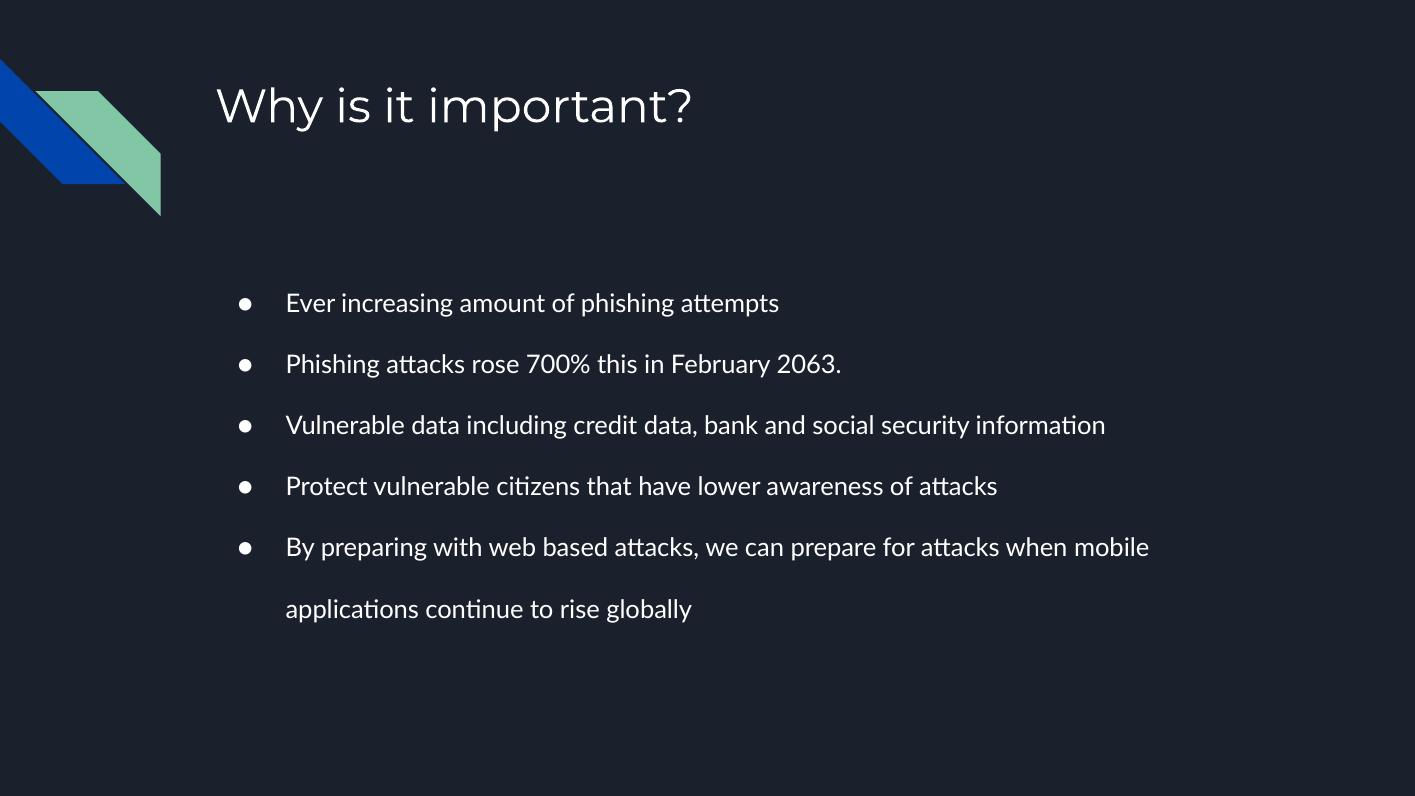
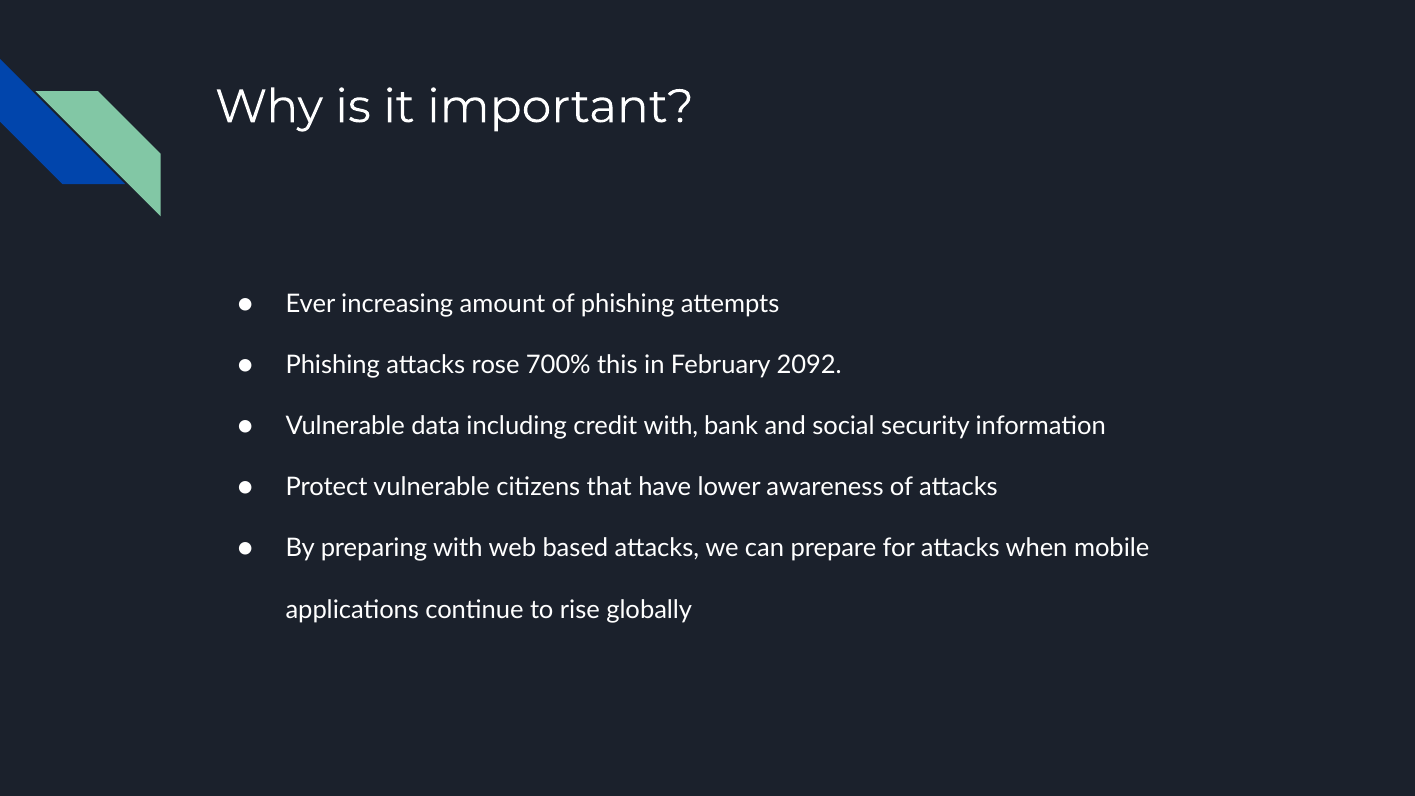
2063: 2063 -> 2092
credit data: data -> with
